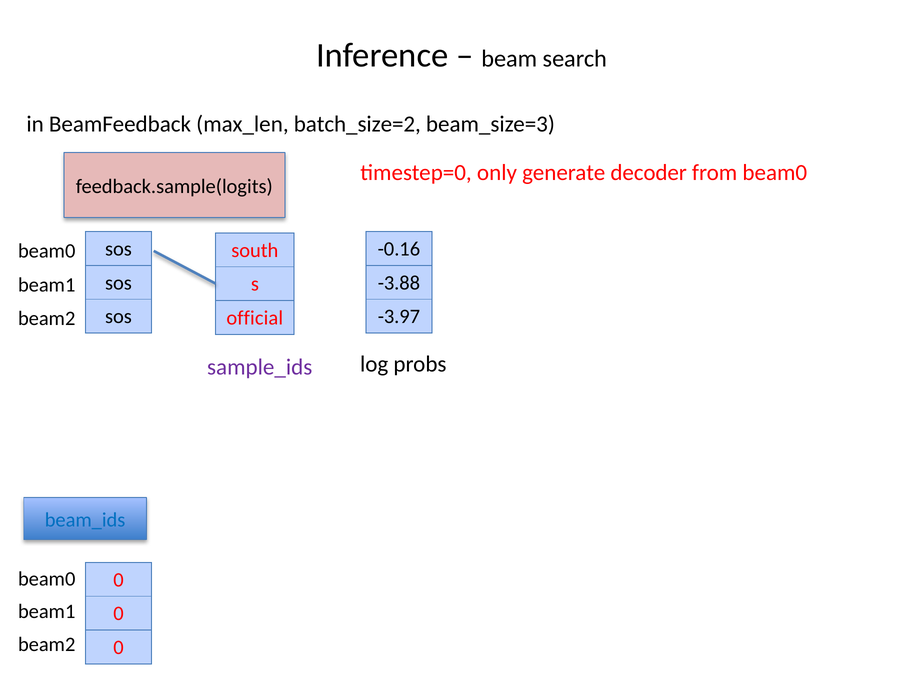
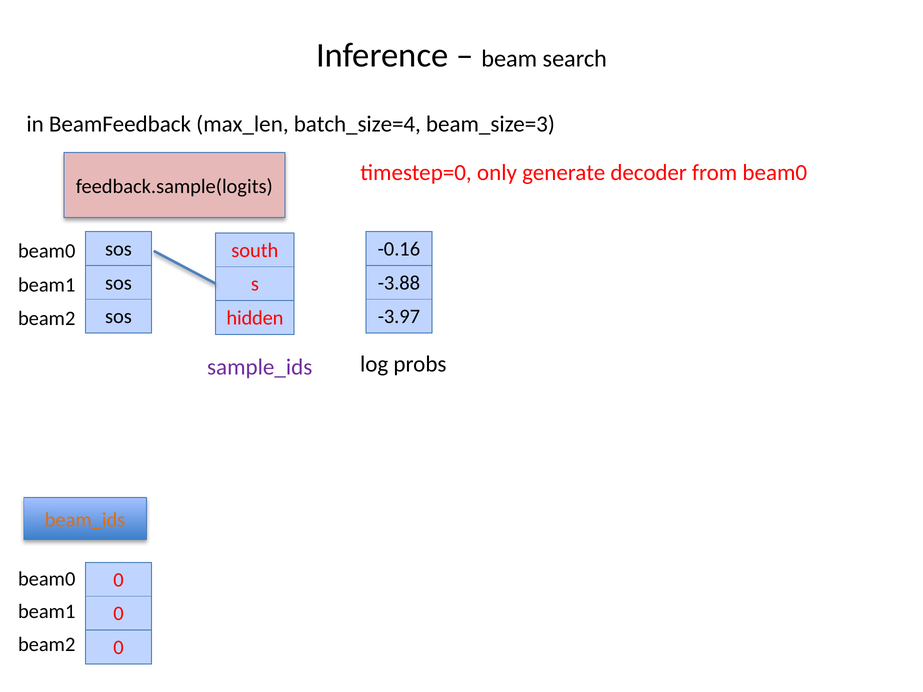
batch_size=2: batch_size=2 -> batch_size=4
official: official -> hidden
beam_ids colour: blue -> orange
